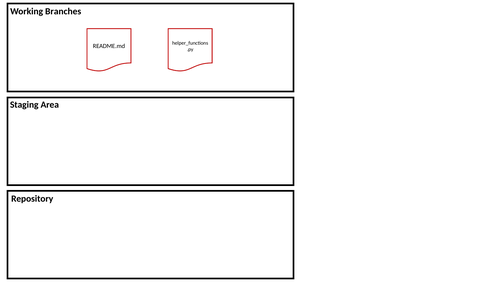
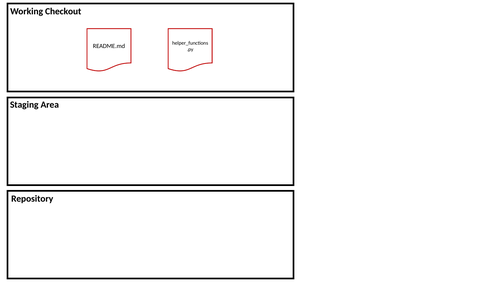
Branches: Branches -> Checkout
